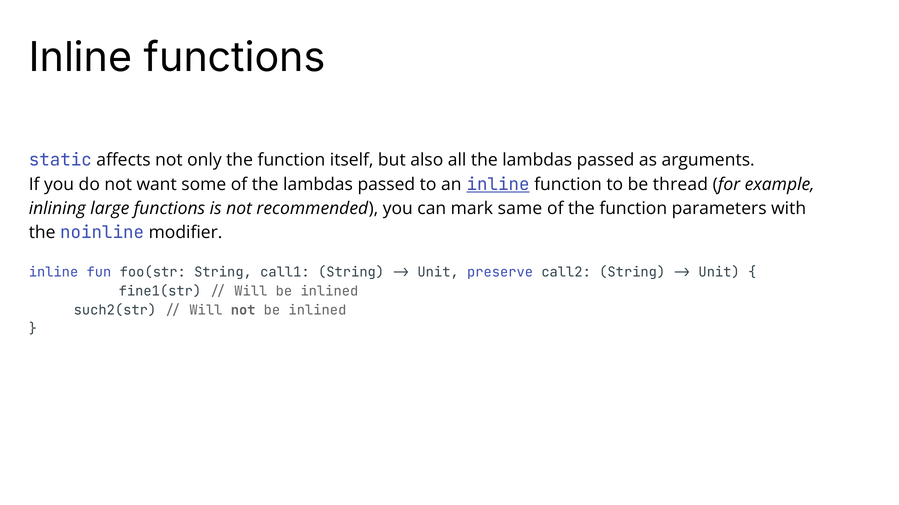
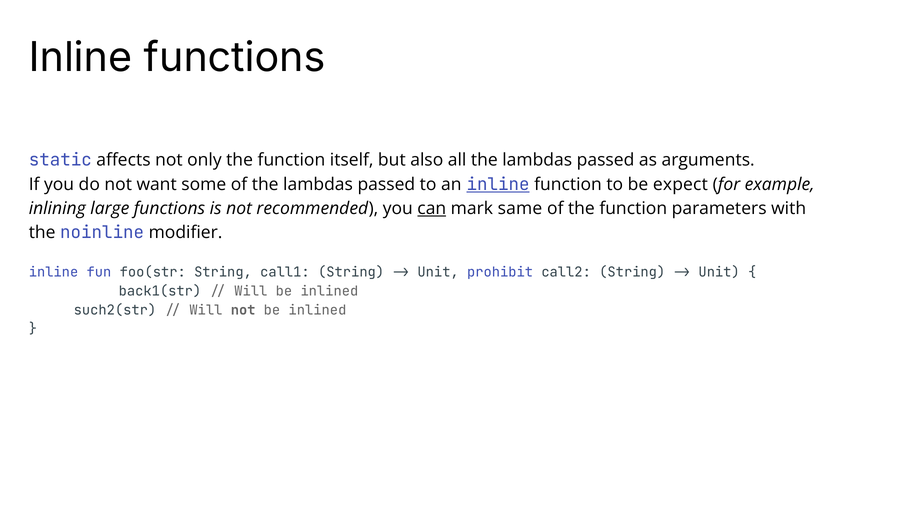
thread: thread -> expect
can underline: none -> present
preserve: preserve -> prohibit
fine1(str: fine1(str -> back1(str
